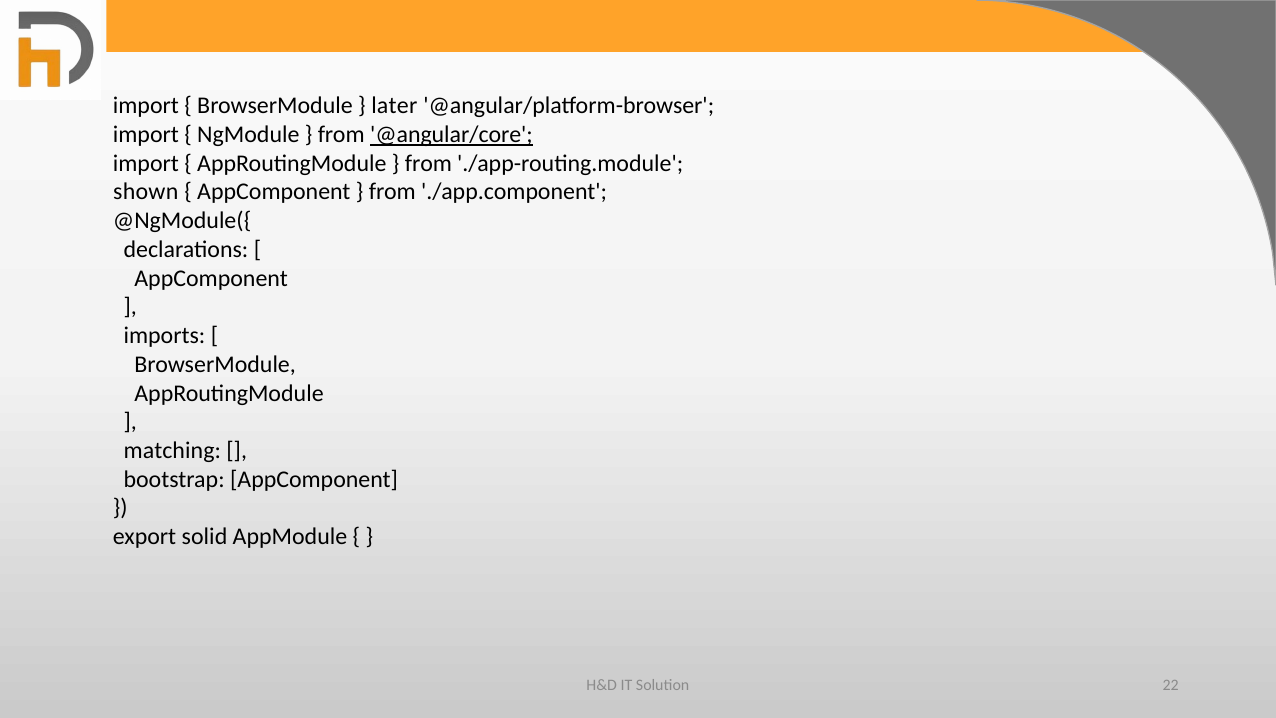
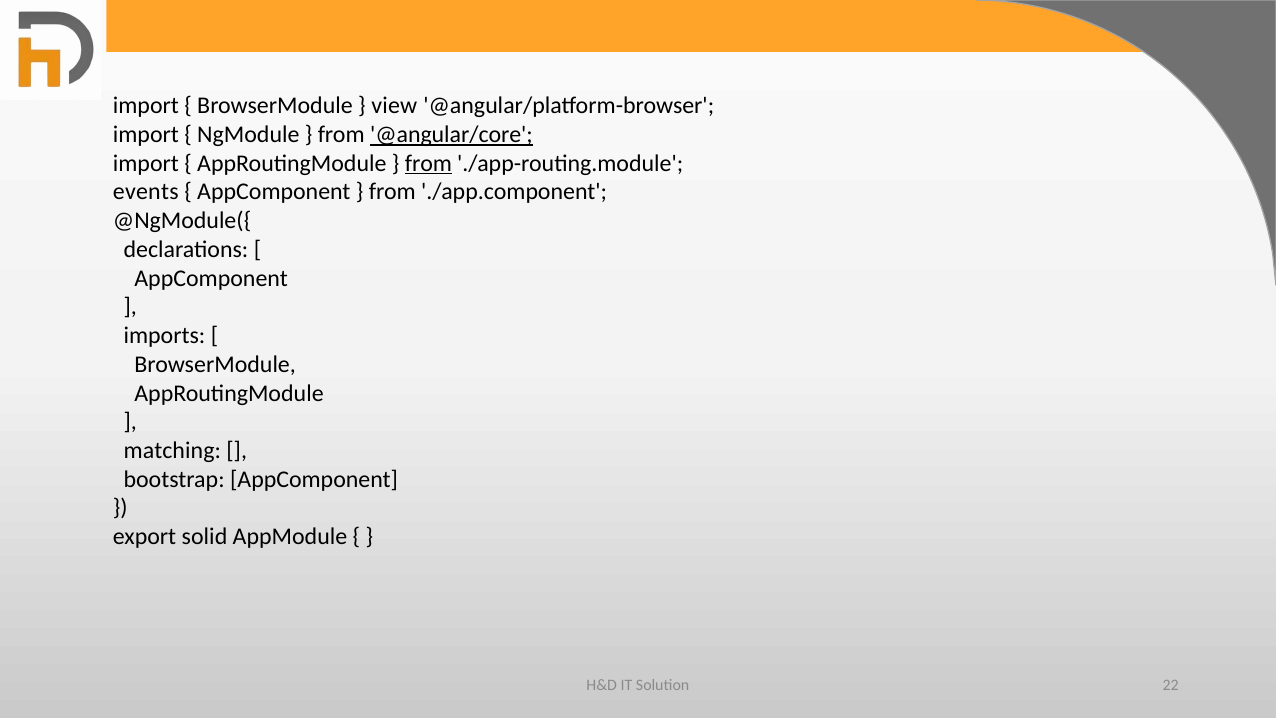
later: later -> view
from at (428, 163) underline: none -> present
shown: shown -> events
